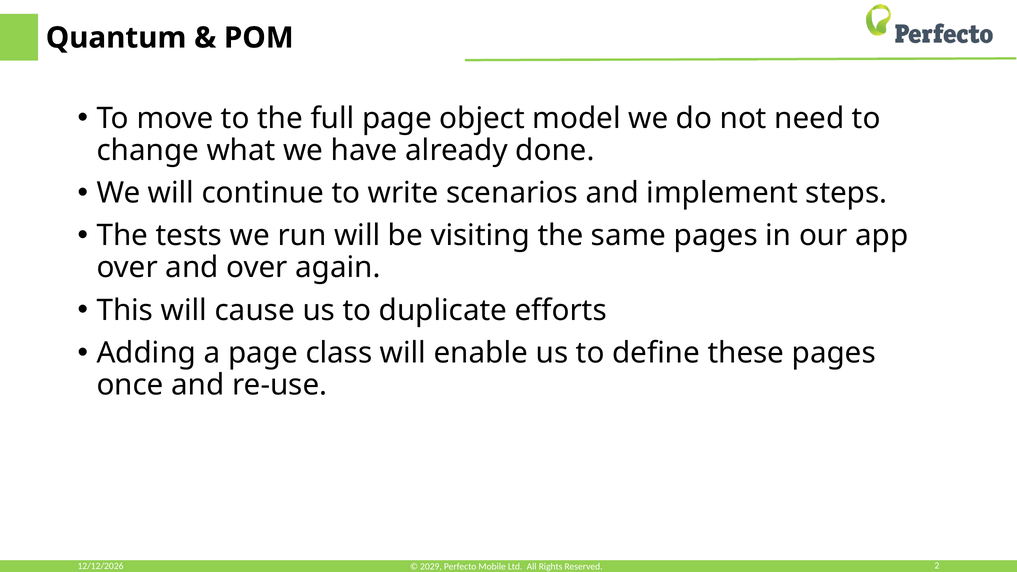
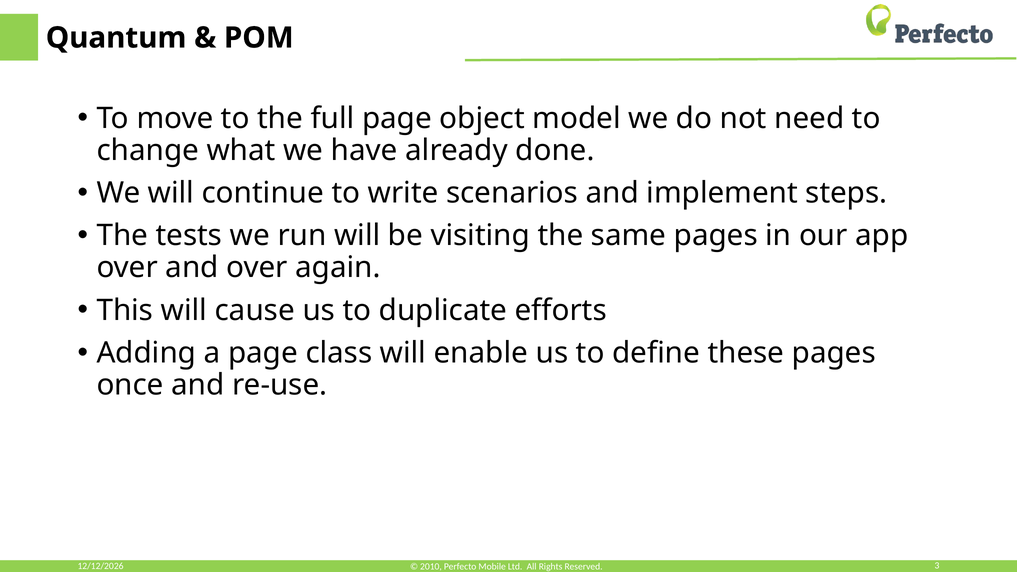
2: 2 -> 3
2029: 2029 -> 2010
